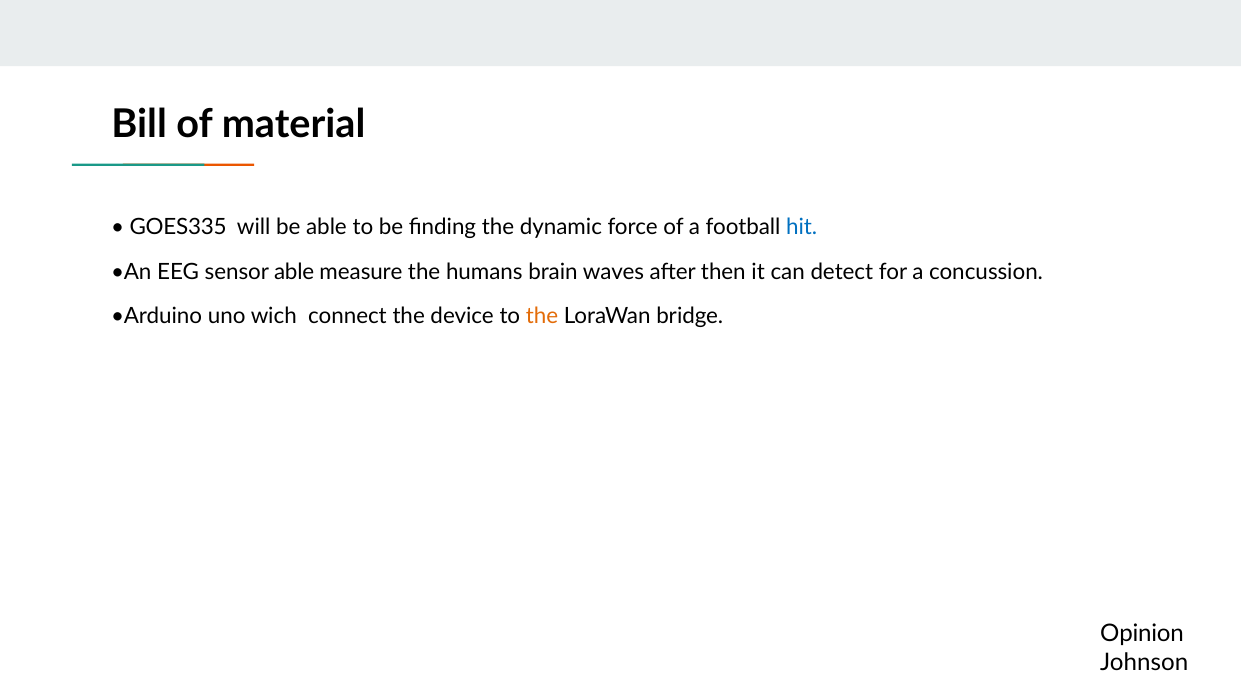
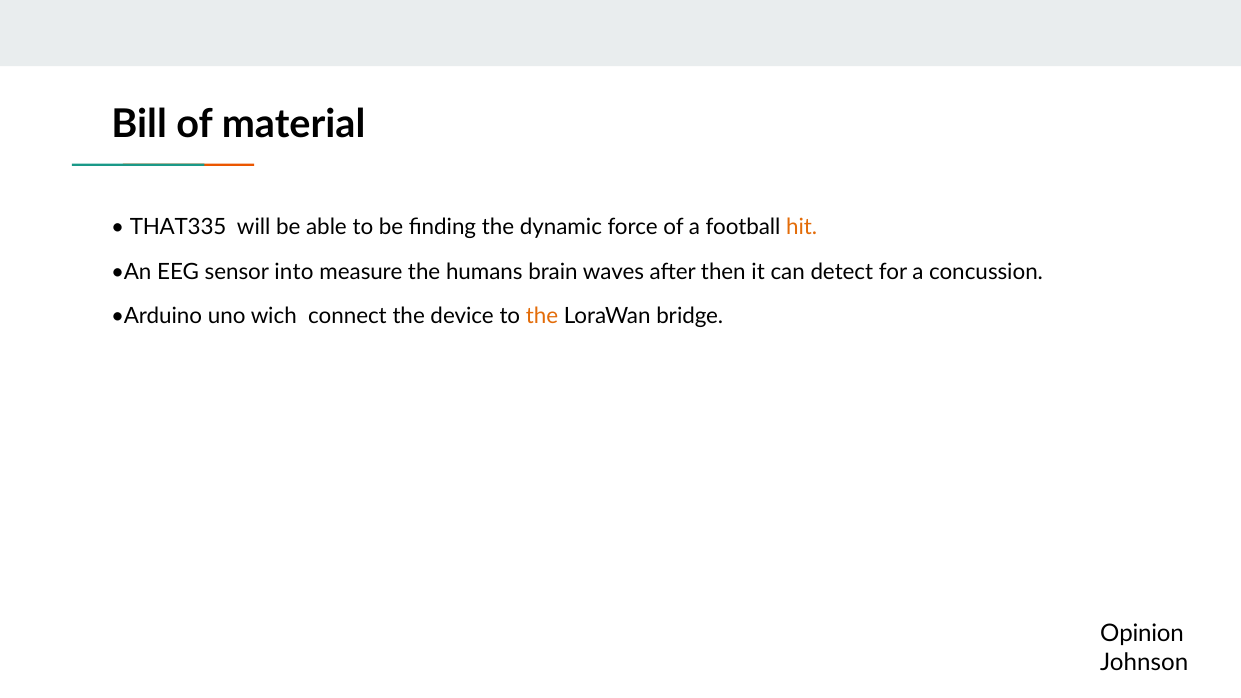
GOES335: GOES335 -> THAT335
hit colour: blue -> orange
sensor able: able -> into
